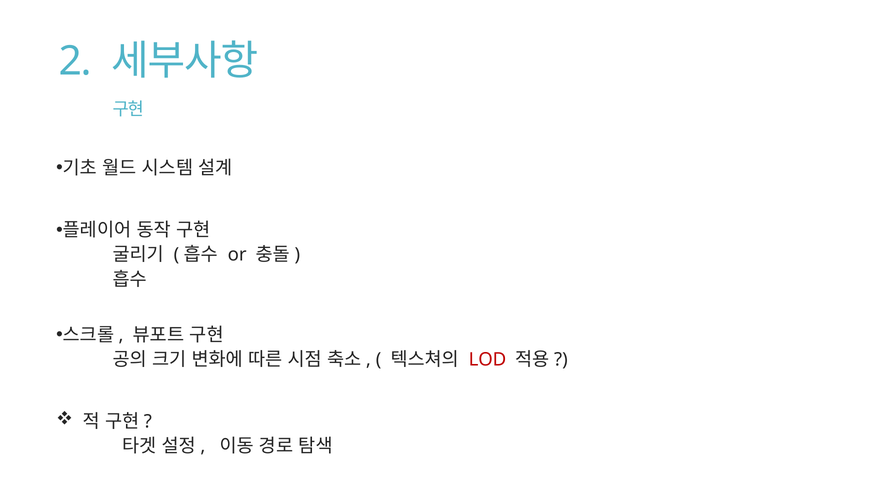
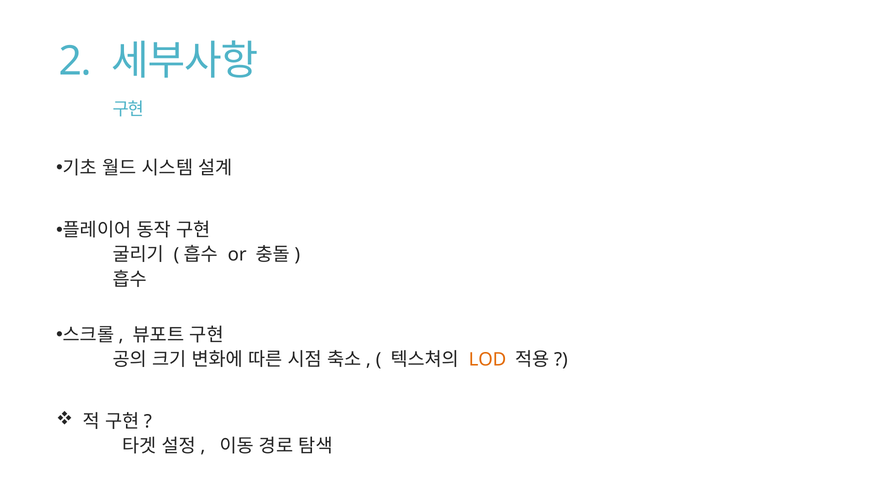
LOD colour: red -> orange
